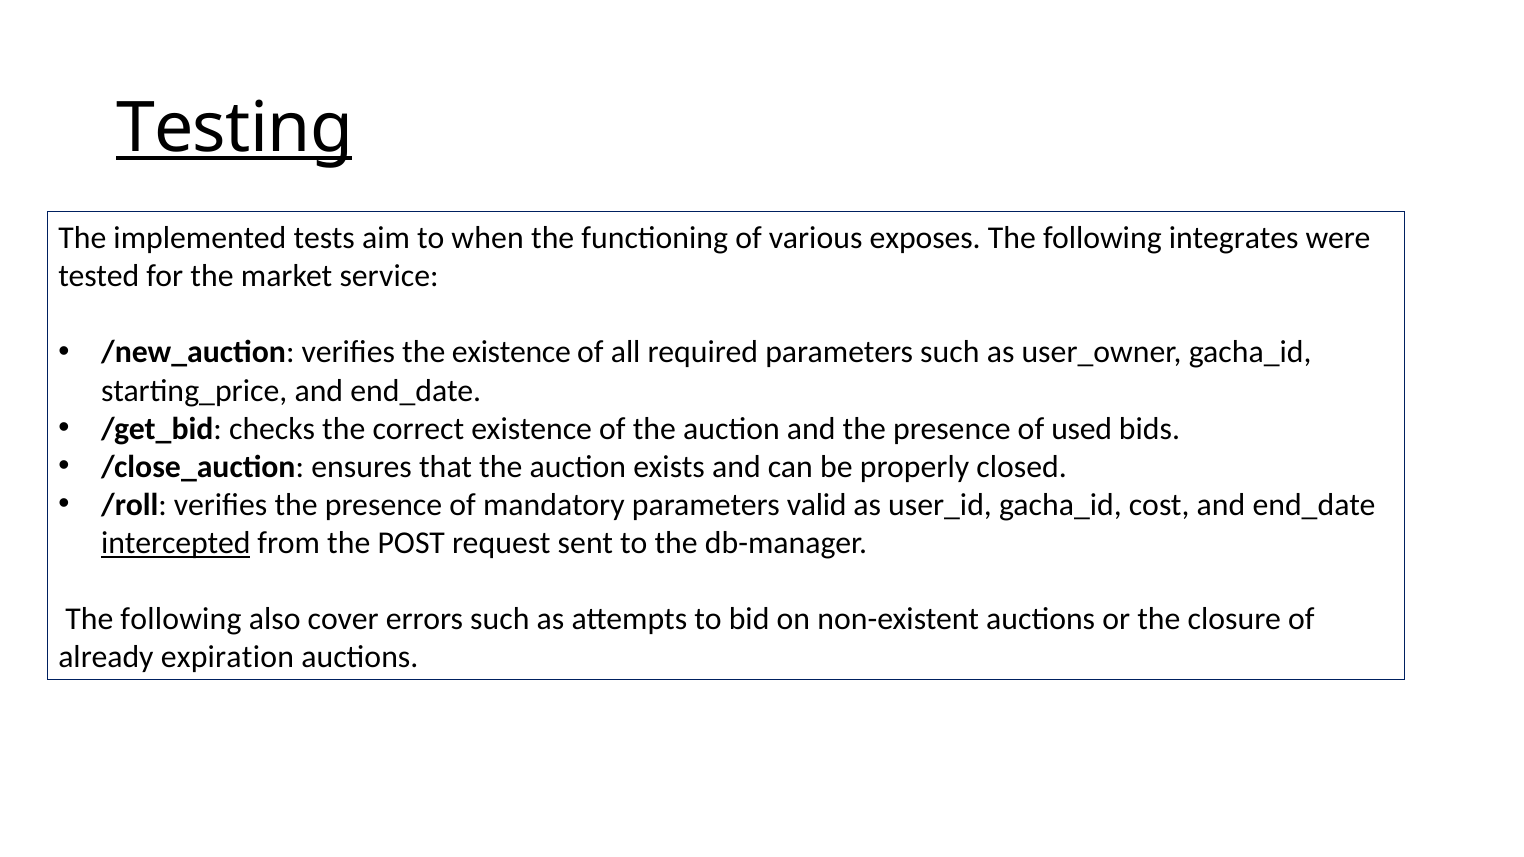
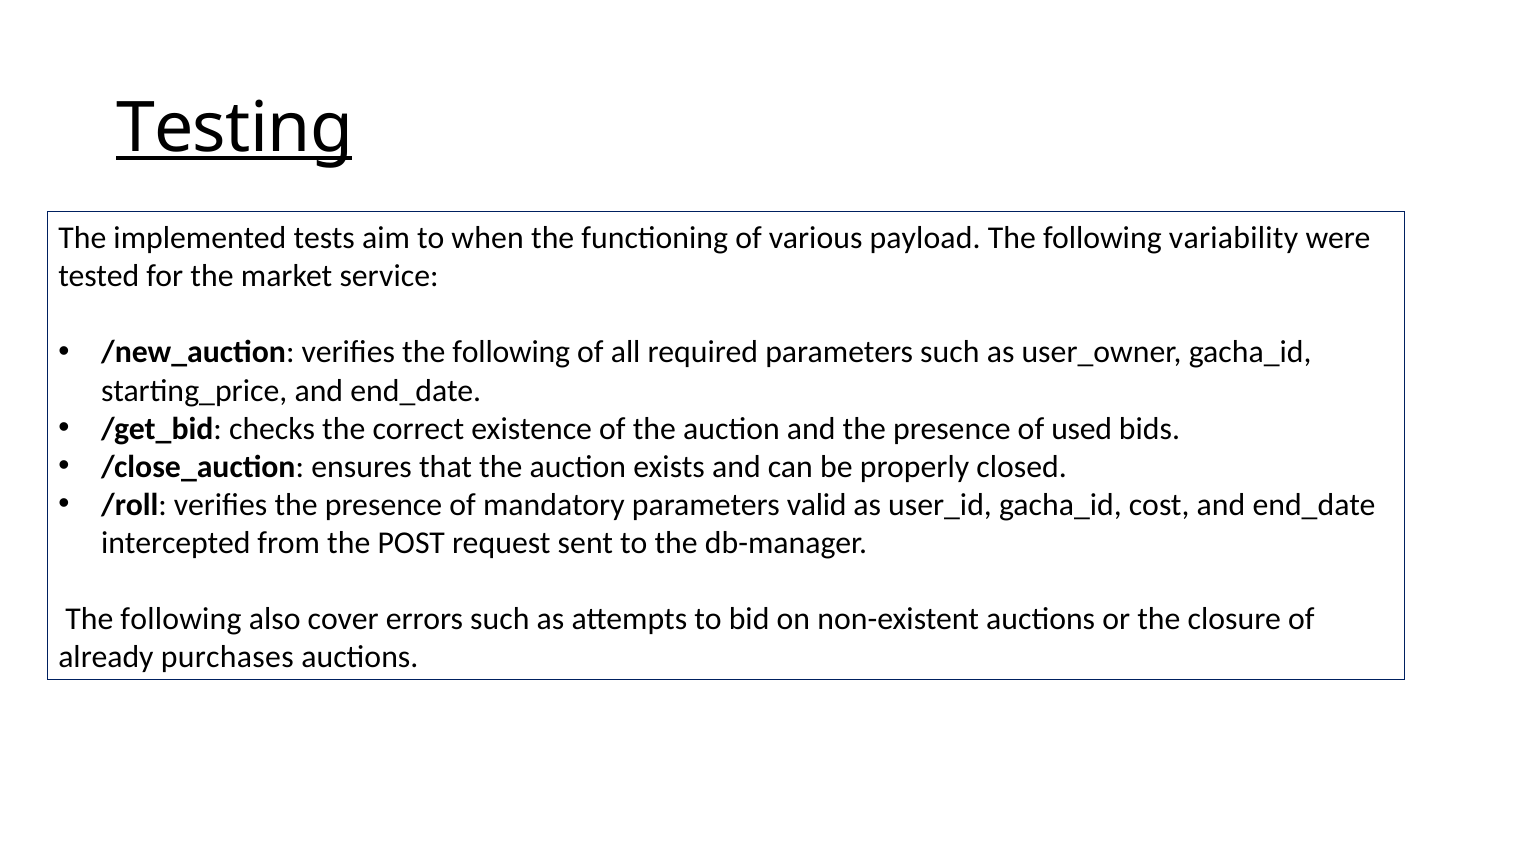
exposes: exposes -> payload
integrates: integrates -> variability
verifies the existence: existence -> following
intercepted underline: present -> none
expiration: expiration -> purchases
